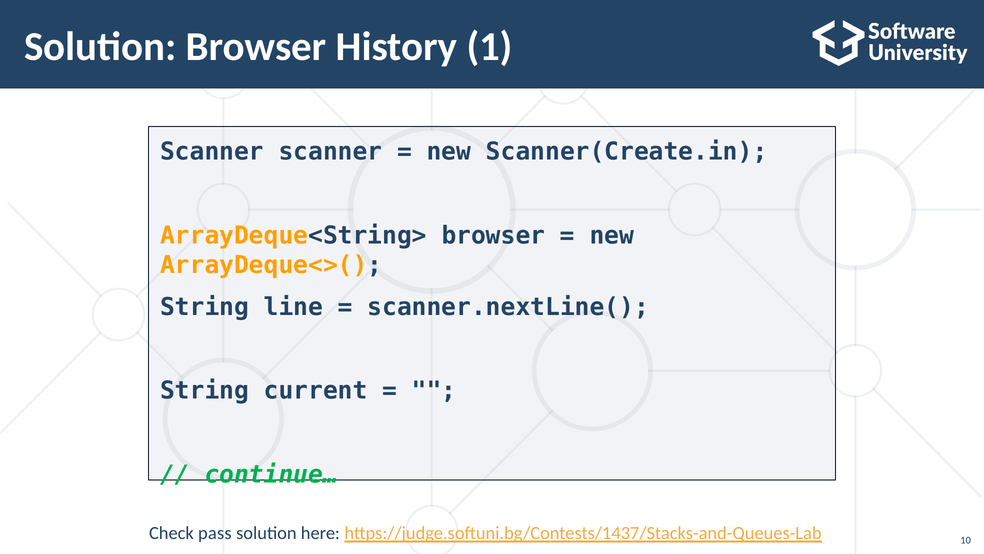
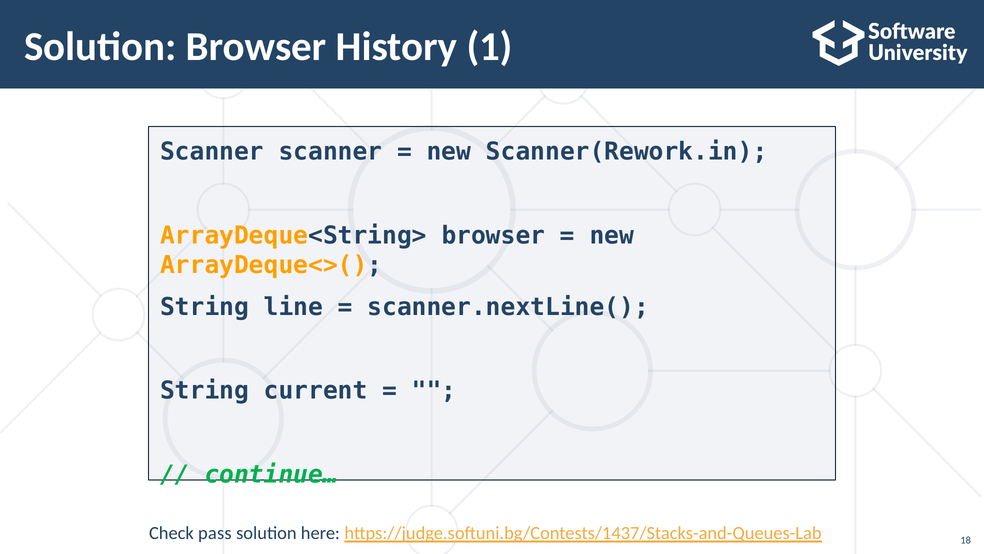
Scanner(Create.in: Scanner(Create.in -> Scanner(Rework.in
10: 10 -> 18
